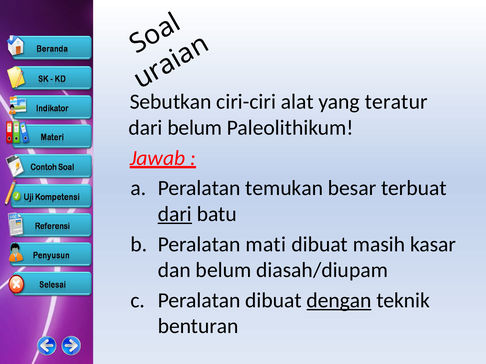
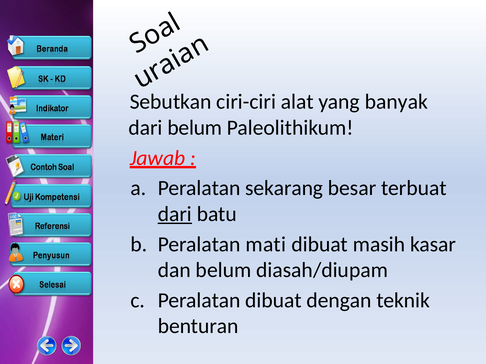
teratur: teratur -> banyak
temukan: temukan -> sekarang
dengan underline: present -> none
